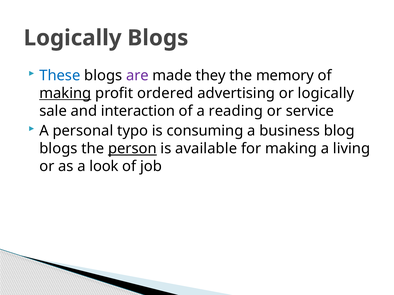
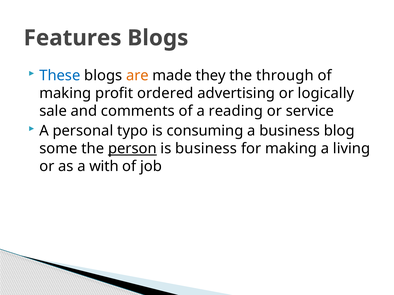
Logically at (73, 38): Logically -> Features
are colour: purple -> orange
memory: memory -> through
making at (65, 93) underline: present -> none
interaction: interaction -> comments
blogs at (58, 149): blogs -> some
is available: available -> business
look: look -> with
